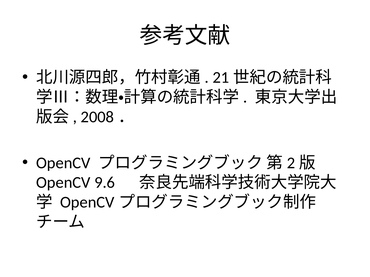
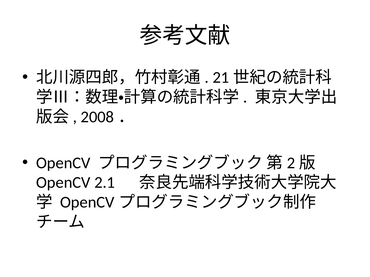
9.6: 9.6 -> 2.1
